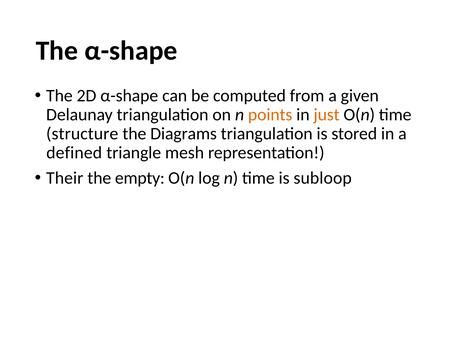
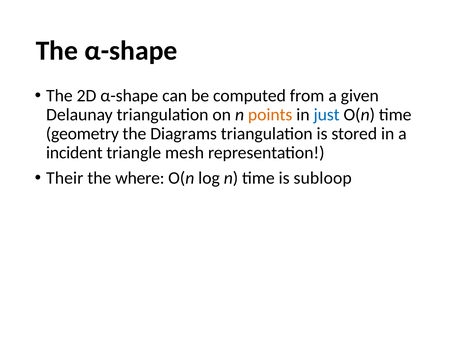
just colour: orange -> blue
structure: structure -> geometry
defined: defined -> incident
empty: empty -> where
